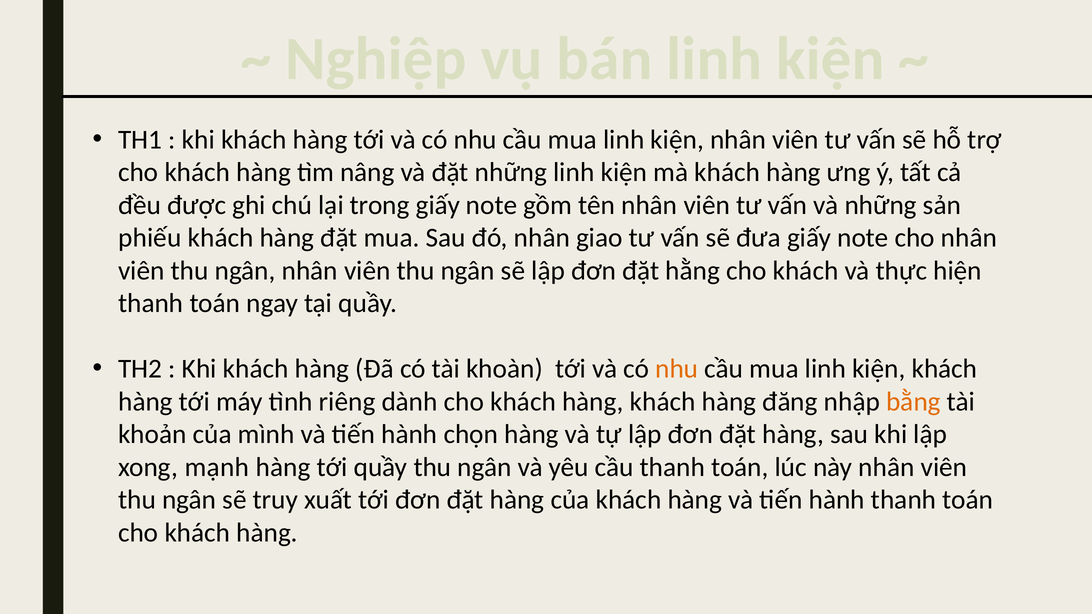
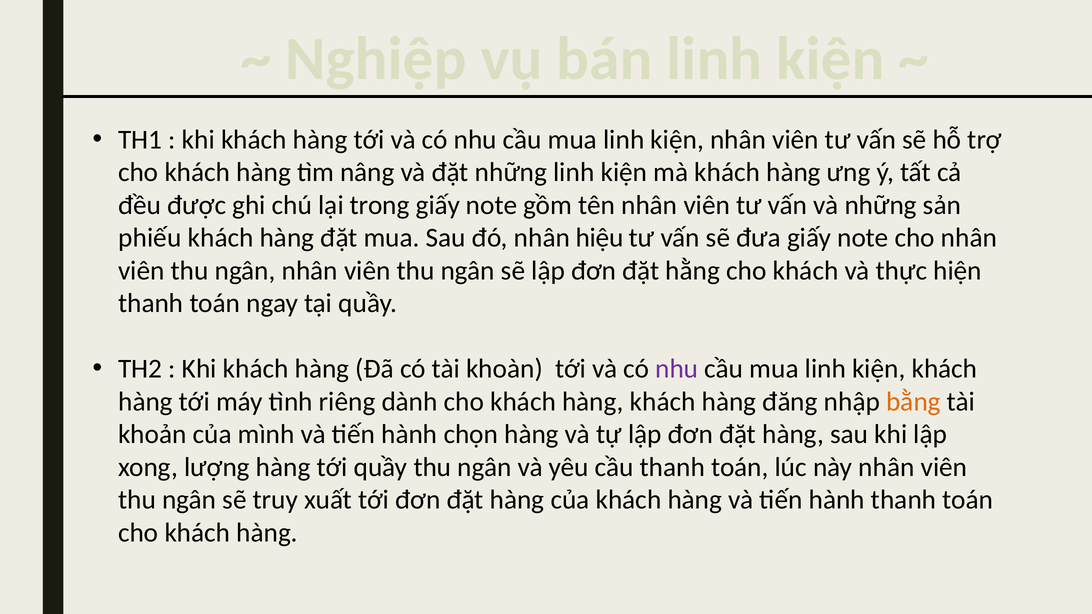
giao: giao -> hiệu
nhu at (677, 369) colour: orange -> purple
mạnh: mạnh -> lượng
